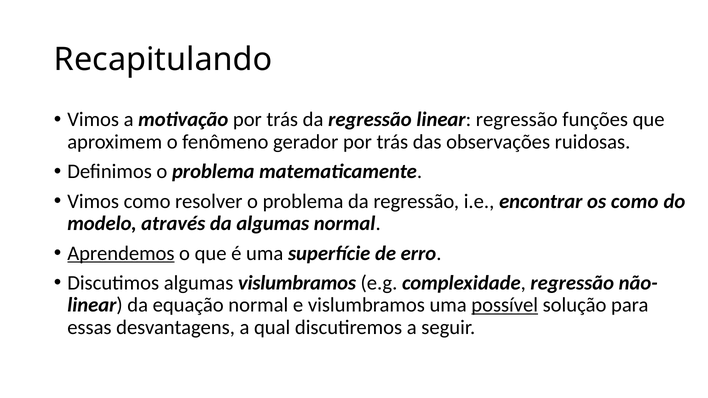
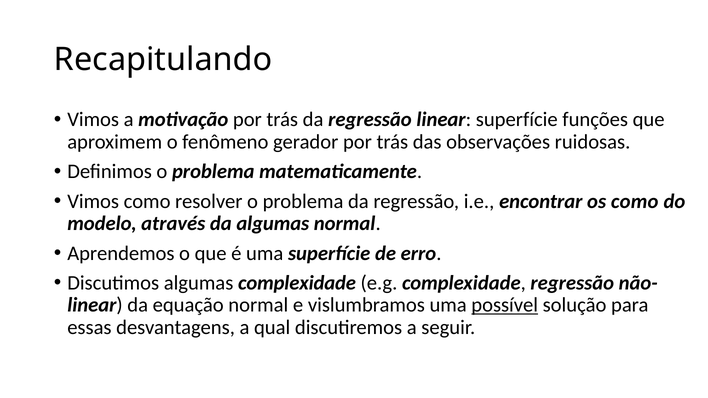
linear regressão: regressão -> superfície
Aprendemos underline: present -> none
algumas vislumbramos: vislumbramos -> complexidade
